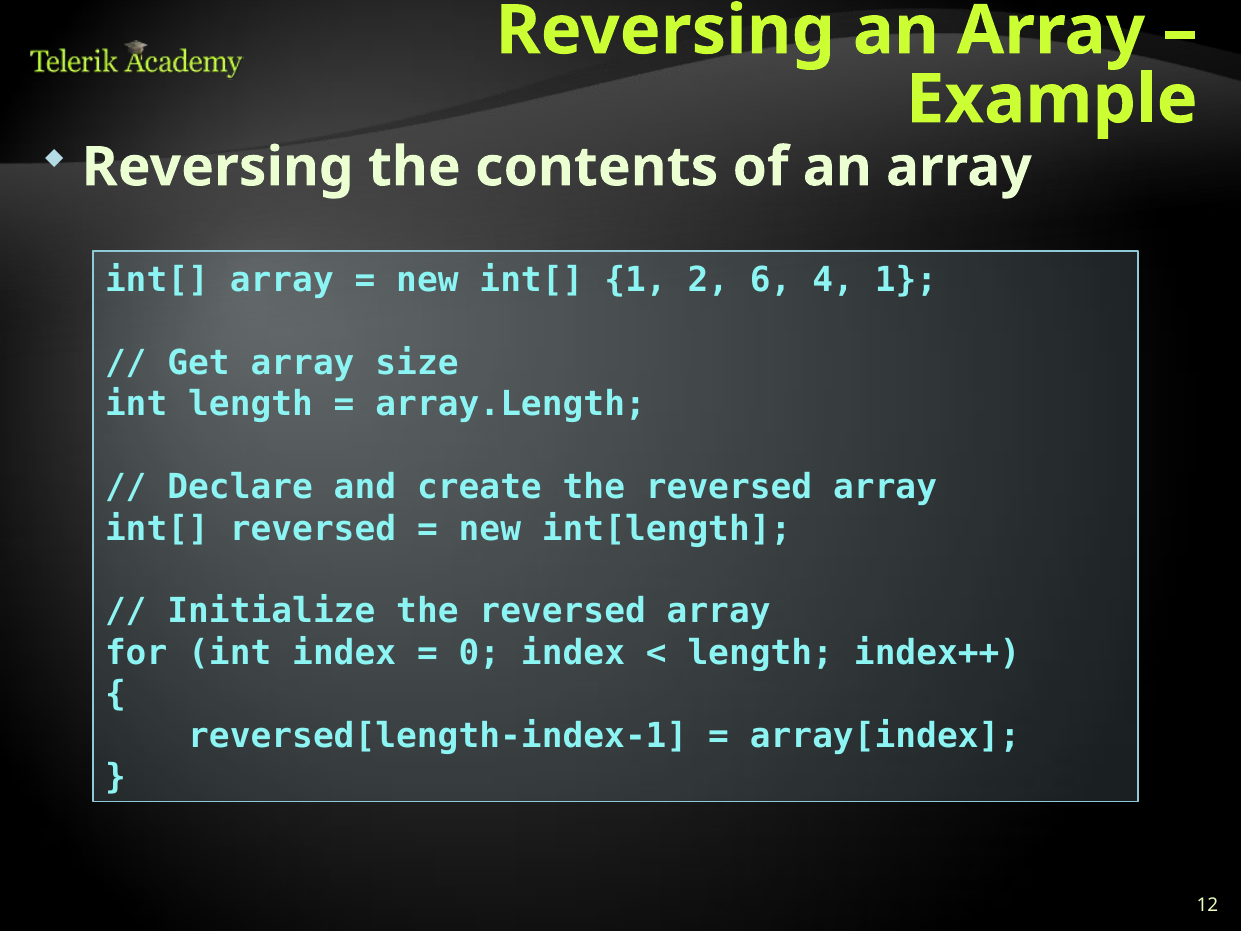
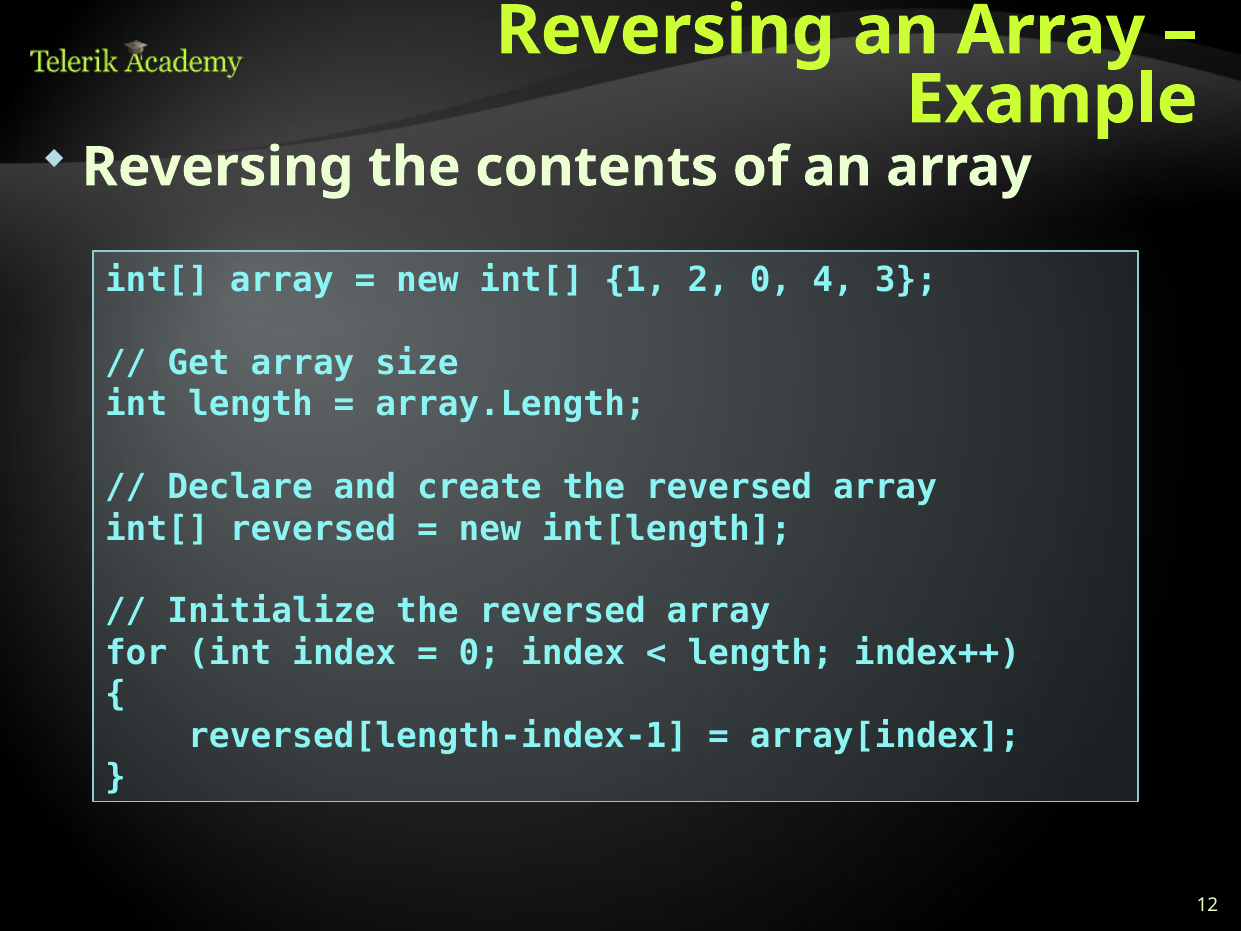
2 6: 6 -> 0
4 1: 1 -> 3
